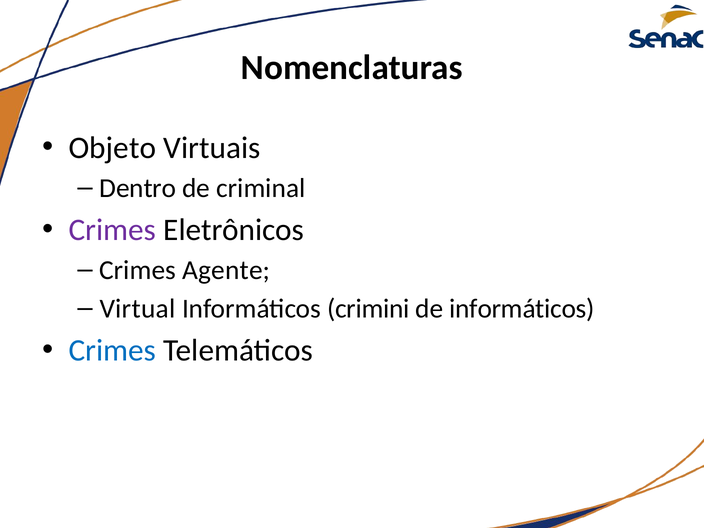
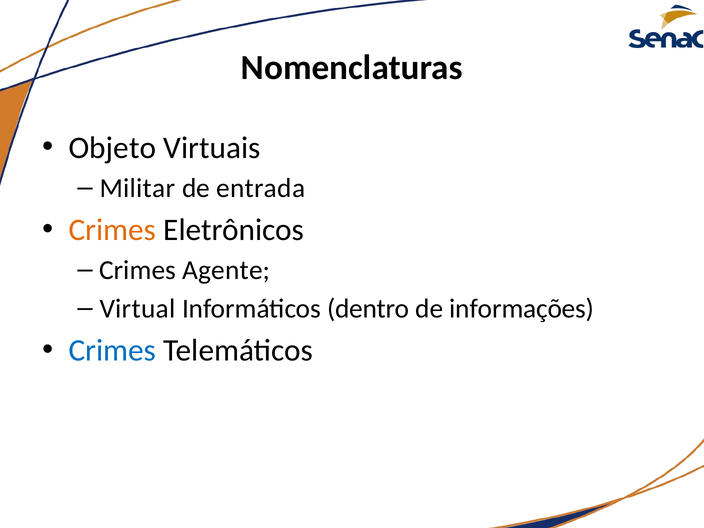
Dentro: Dentro -> Militar
criminal: criminal -> entrada
Crimes at (112, 230) colour: purple -> orange
crimini: crimini -> dentro
de informáticos: informáticos -> informações
